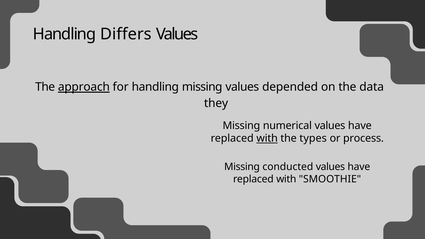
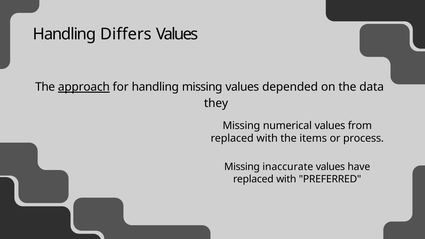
numerical values have: have -> from
with at (267, 138) underline: present -> none
types: types -> items
conducted: conducted -> inaccurate
SMOOTHIE: SMOOTHIE -> PREFERRED
